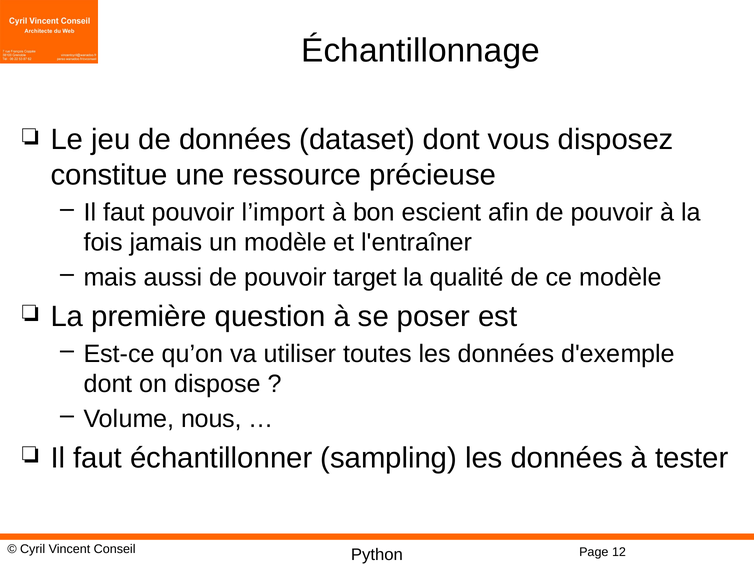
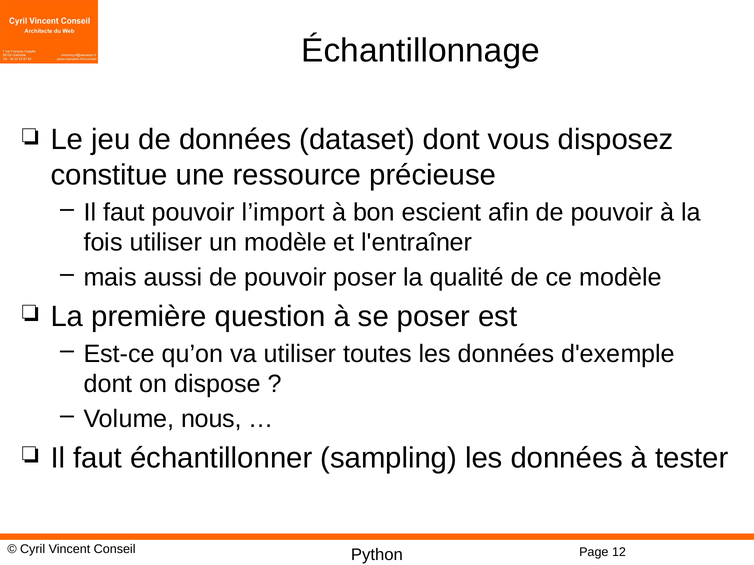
fois jamais: jamais -> utiliser
pouvoir target: target -> poser
